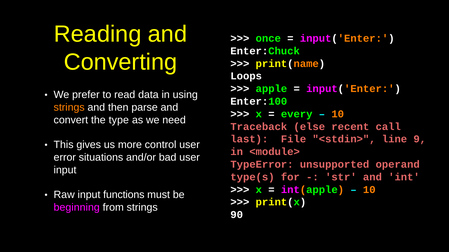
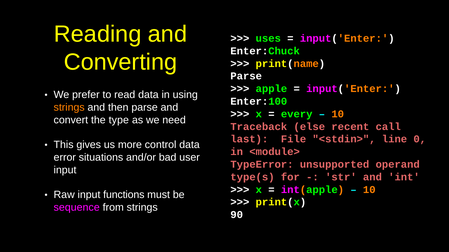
once: once -> uses
Loops at (246, 76): Loops -> Parse
9: 9 -> 0
control user: user -> data
beginning: beginning -> sequence
